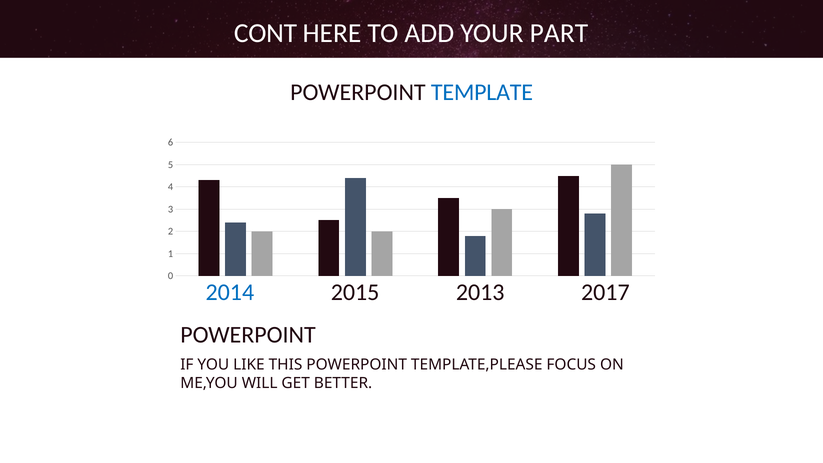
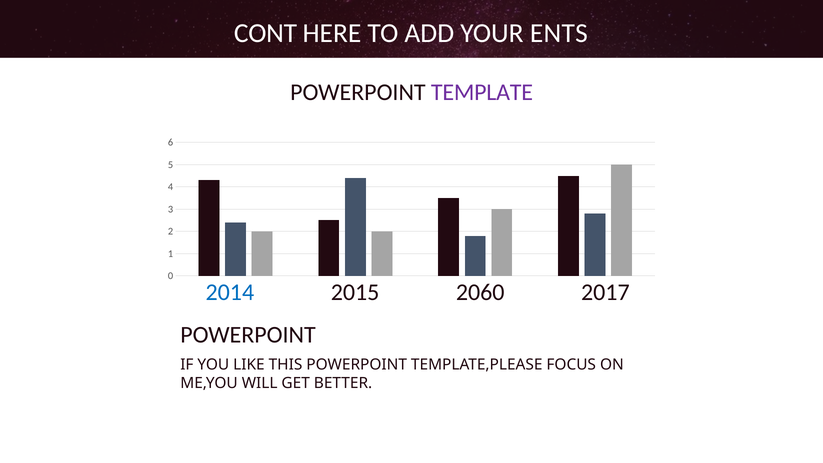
PART: PART -> ENTS
TEMPLATE colour: blue -> purple
2013: 2013 -> 2060
